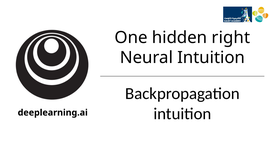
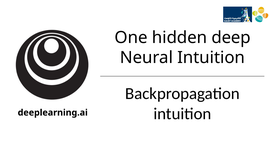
right: right -> deep
